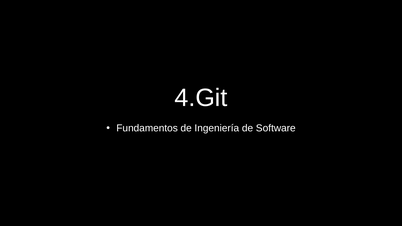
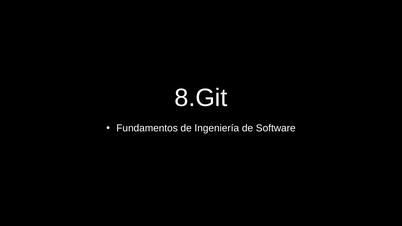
4.Git: 4.Git -> 8.Git
